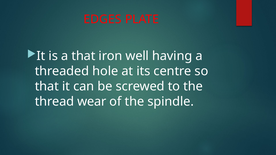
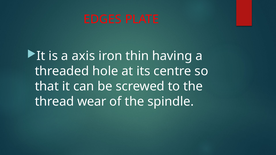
a that: that -> axis
well: well -> thin
